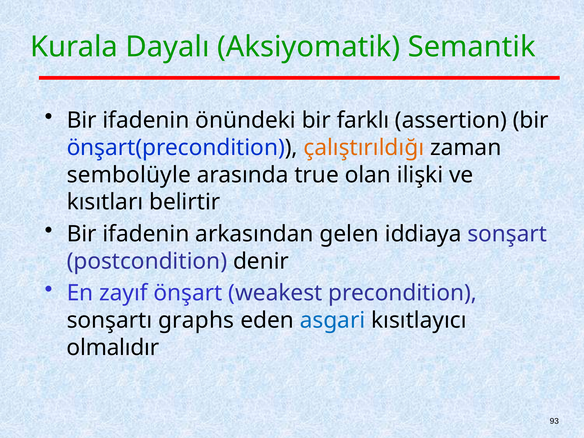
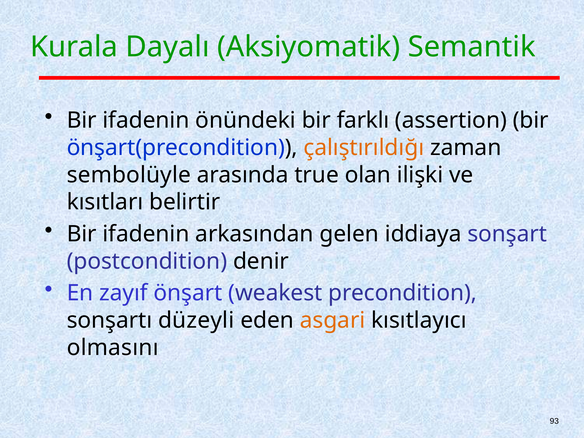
graphs: graphs -> düzeyli
asgari colour: blue -> orange
olmalıdır: olmalıdır -> olmasını
